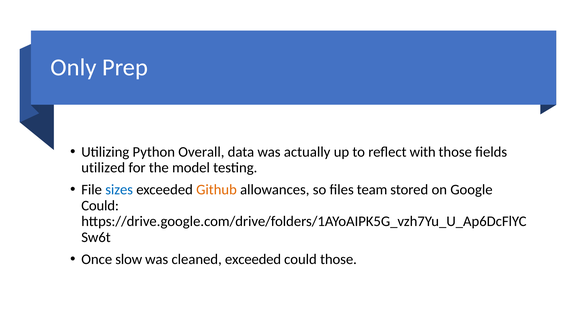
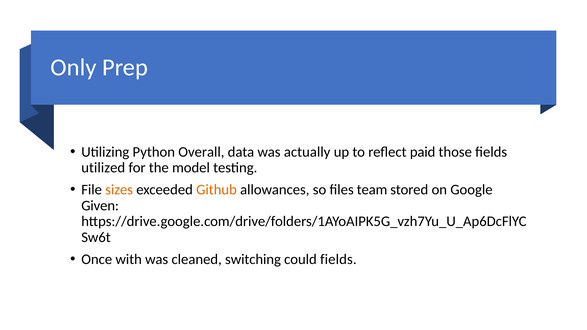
with: with -> paid
sizes colour: blue -> orange
Could at (100, 206): Could -> Given
slow: slow -> with
cleaned exceeded: exceeded -> switching
could those: those -> fields
